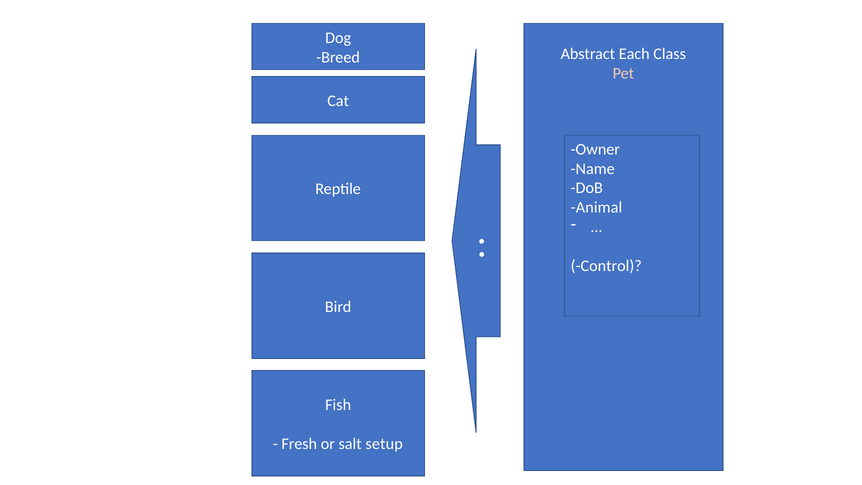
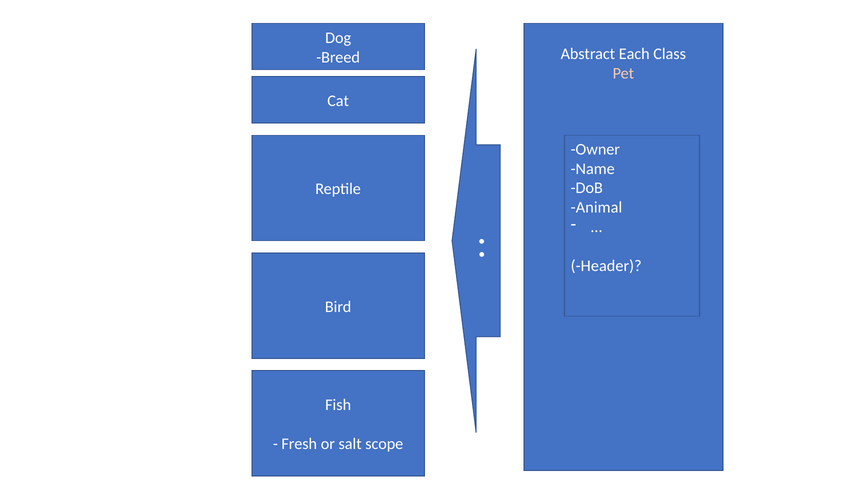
Control: Control -> Header
setup: setup -> scope
